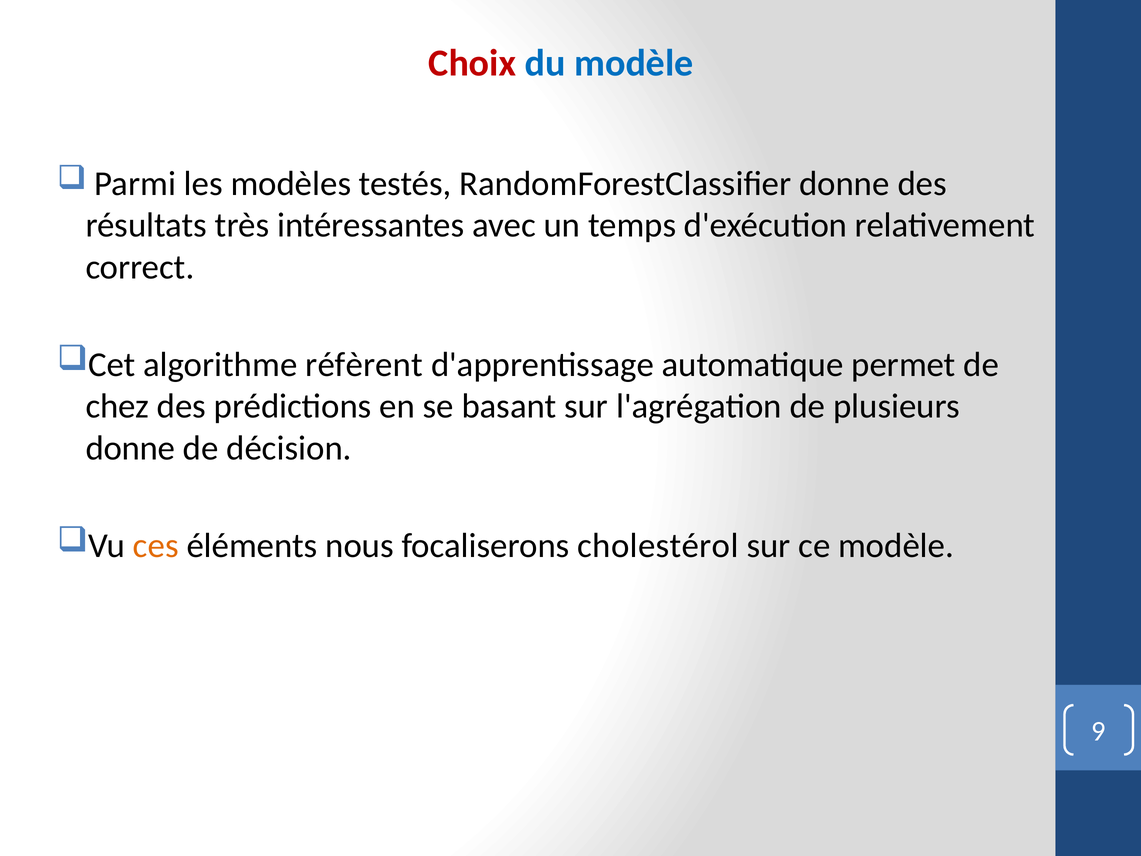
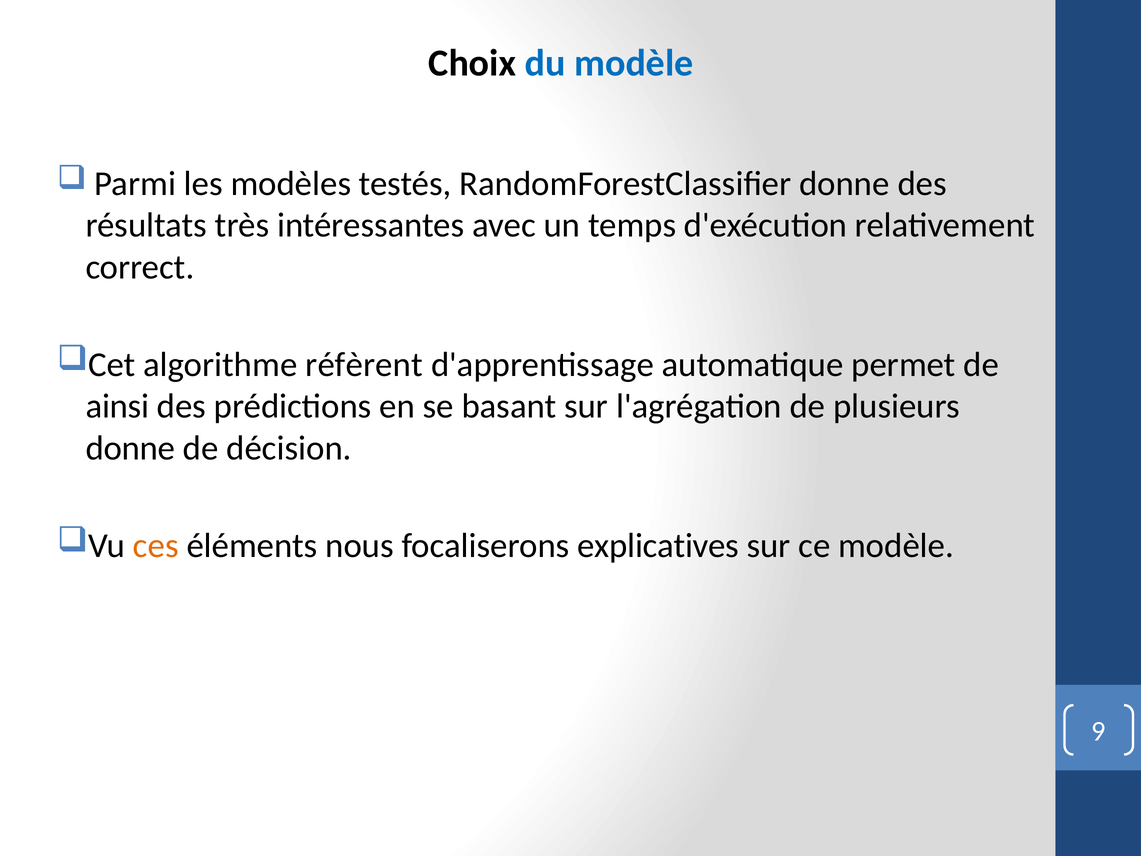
Choix colour: red -> black
chez: chez -> ainsi
cholestérol: cholestérol -> explicatives
